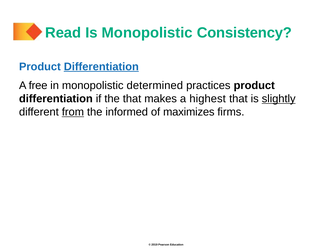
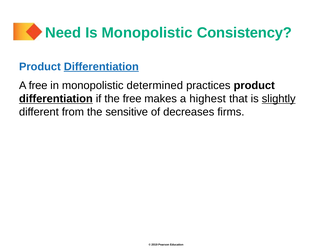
Read: Read -> Need
differentiation at (56, 99) underline: none -> present
the that: that -> free
from underline: present -> none
informed: informed -> sensitive
maximizes: maximizes -> decreases
